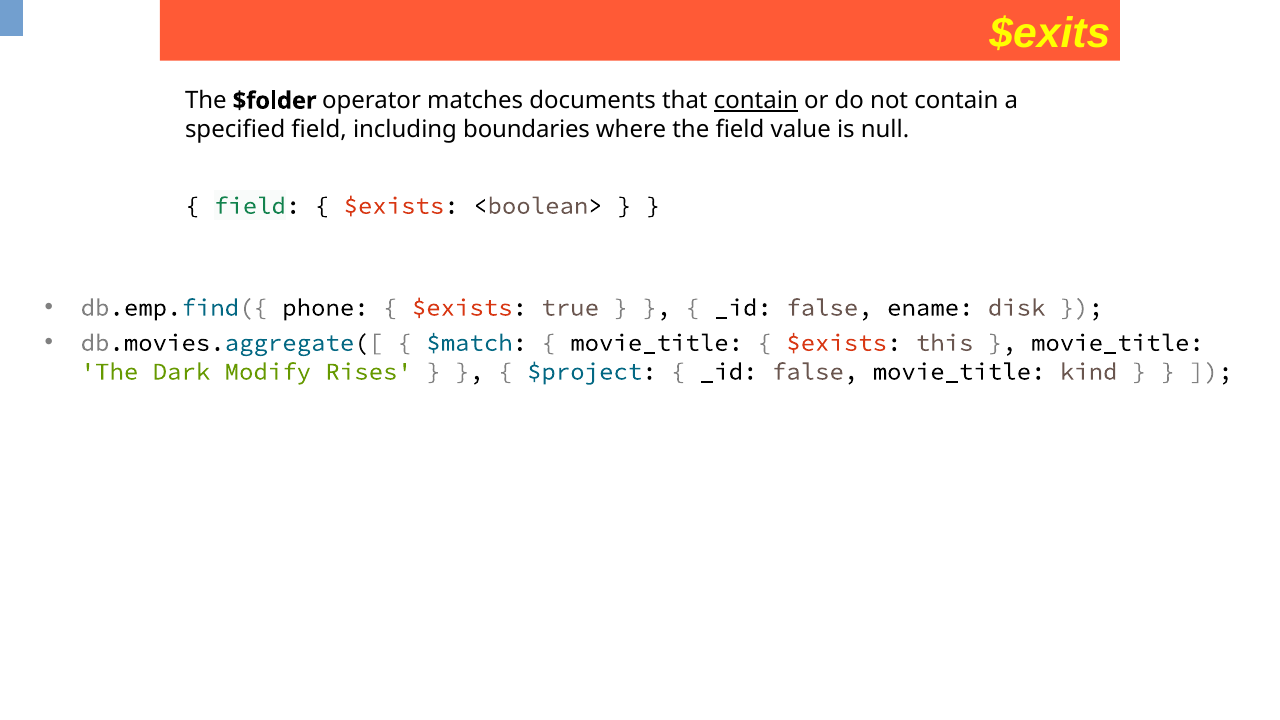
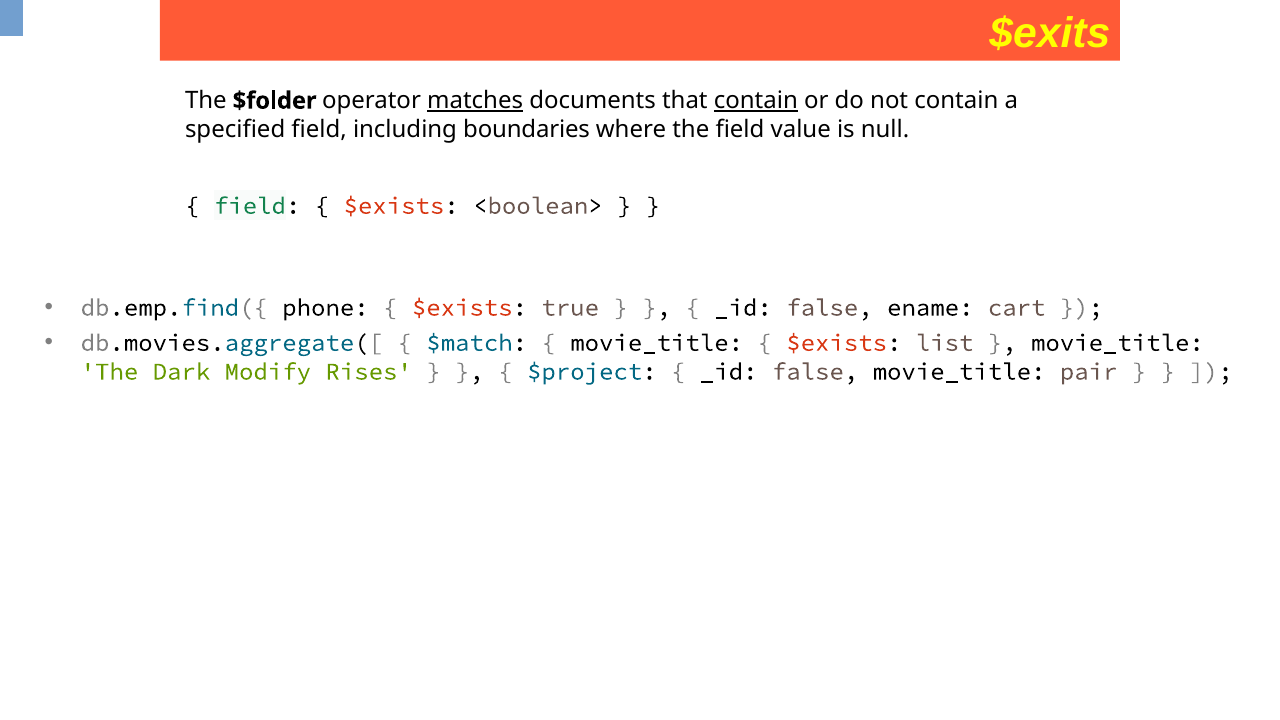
matches underline: none -> present
disk: disk -> cart
this: this -> list
kind: kind -> pair
